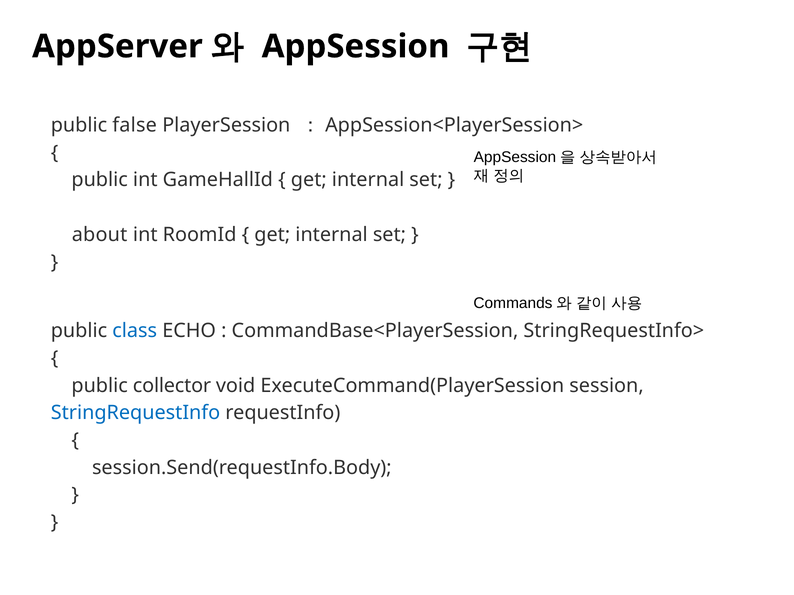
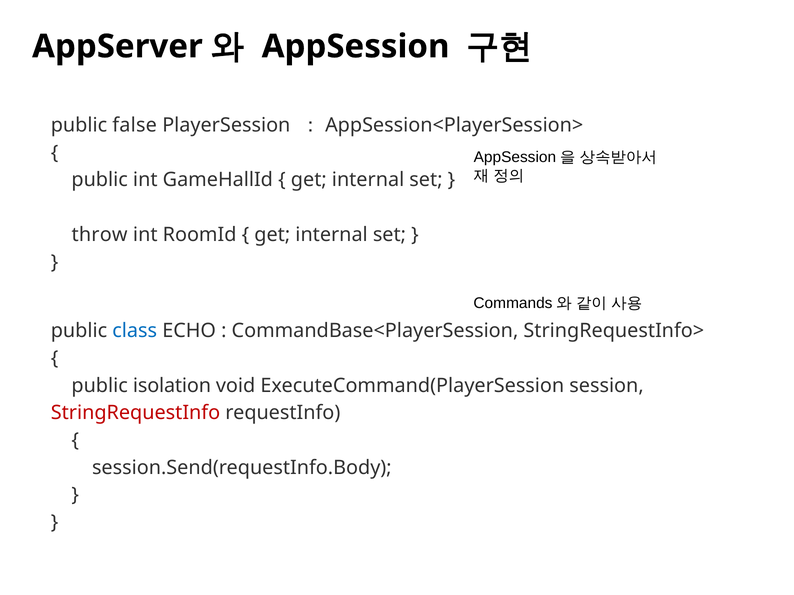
about: about -> throw
collector: collector -> isolation
StringRequestInfo colour: blue -> red
